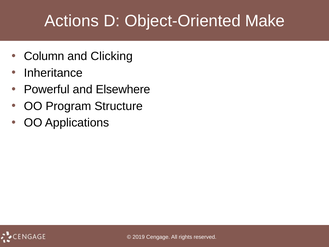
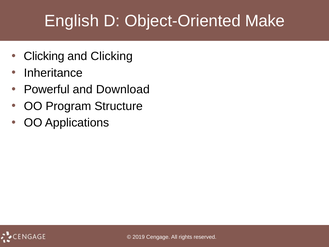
Actions: Actions -> English
Column at (44, 56): Column -> Clicking
Elsewhere: Elsewhere -> Download
